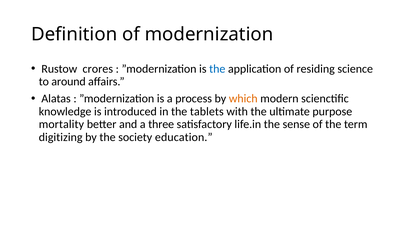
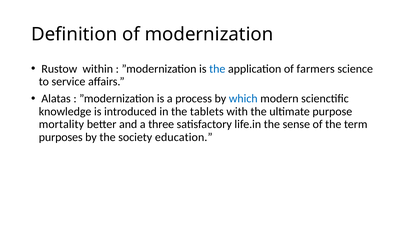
crores: crores -> within
residing: residing -> farmers
around: around -> service
which colour: orange -> blue
digitizing: digitizing -> purposes
